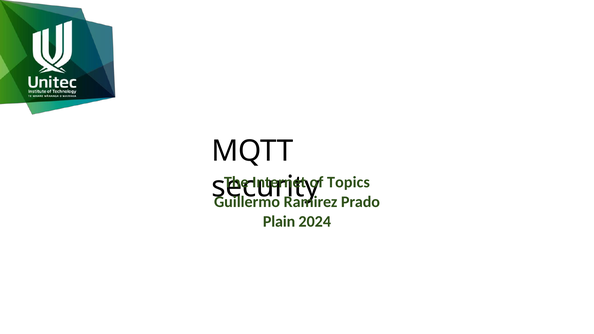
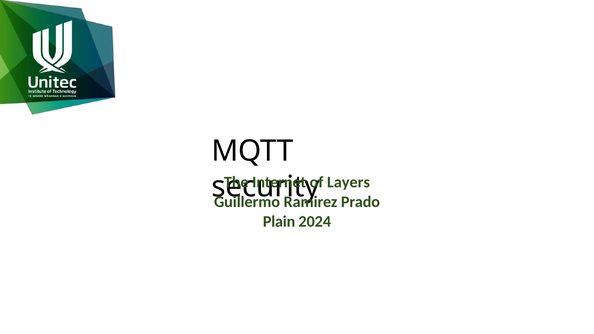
Topics: Topics -> Layers
